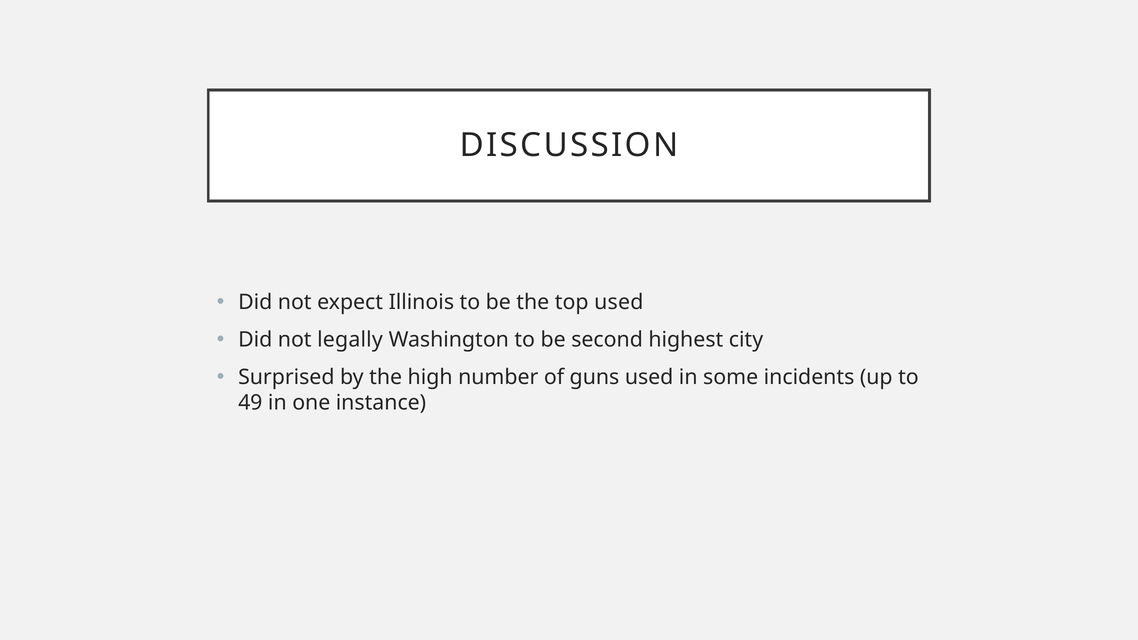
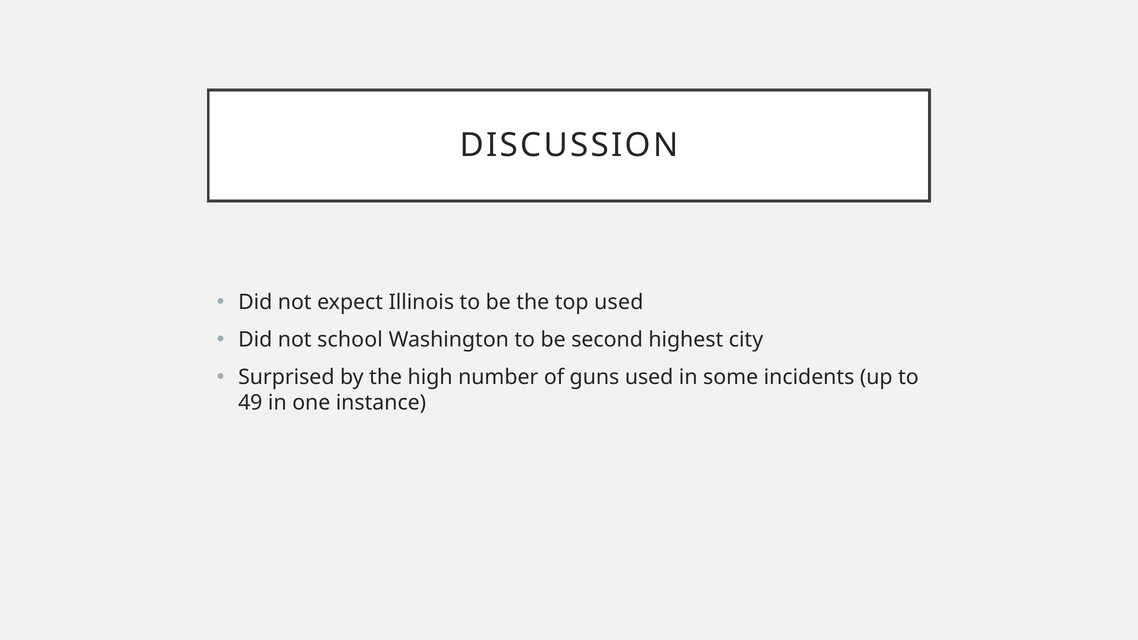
legally: legally -> school
